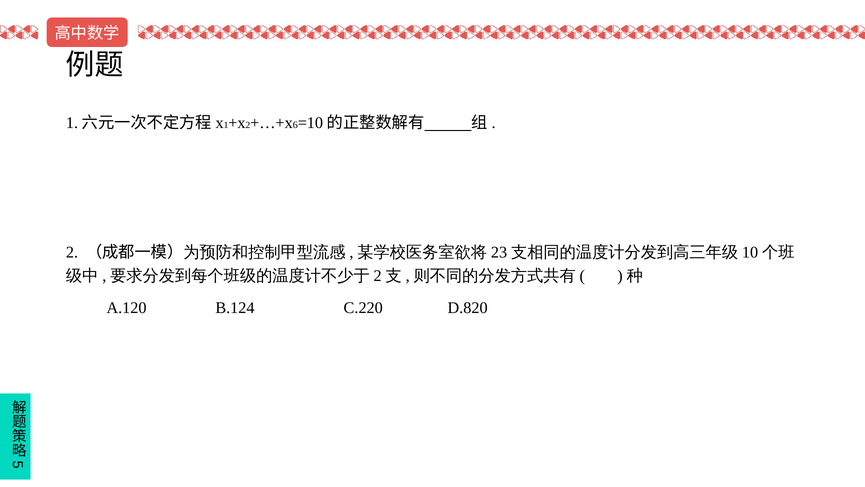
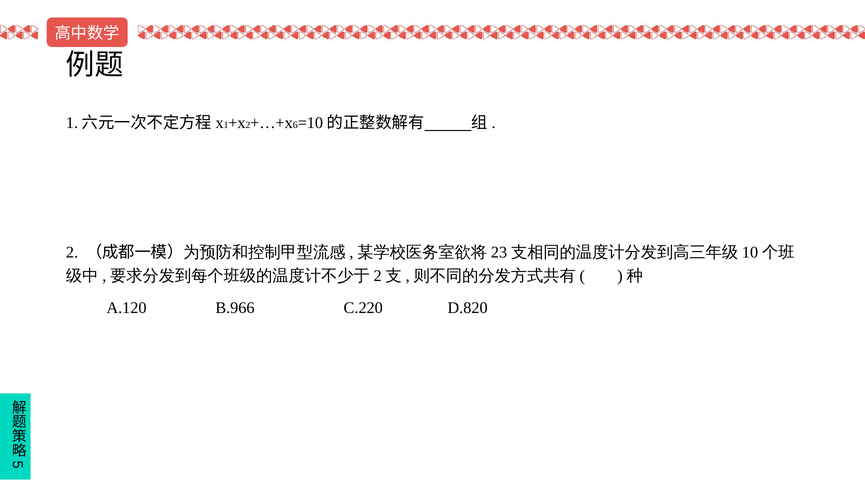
B.124: B.124 -> B.966
